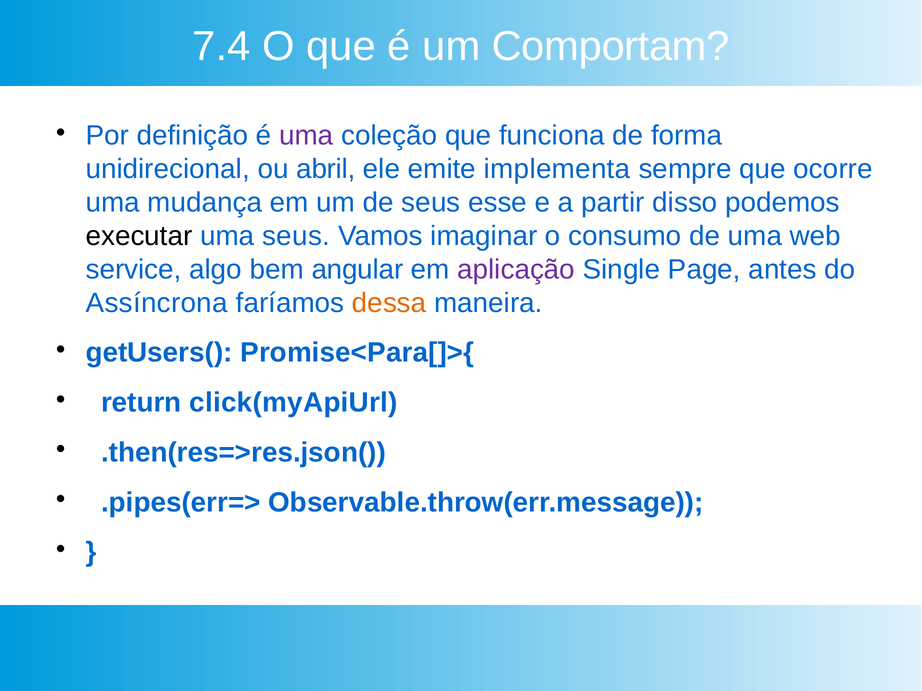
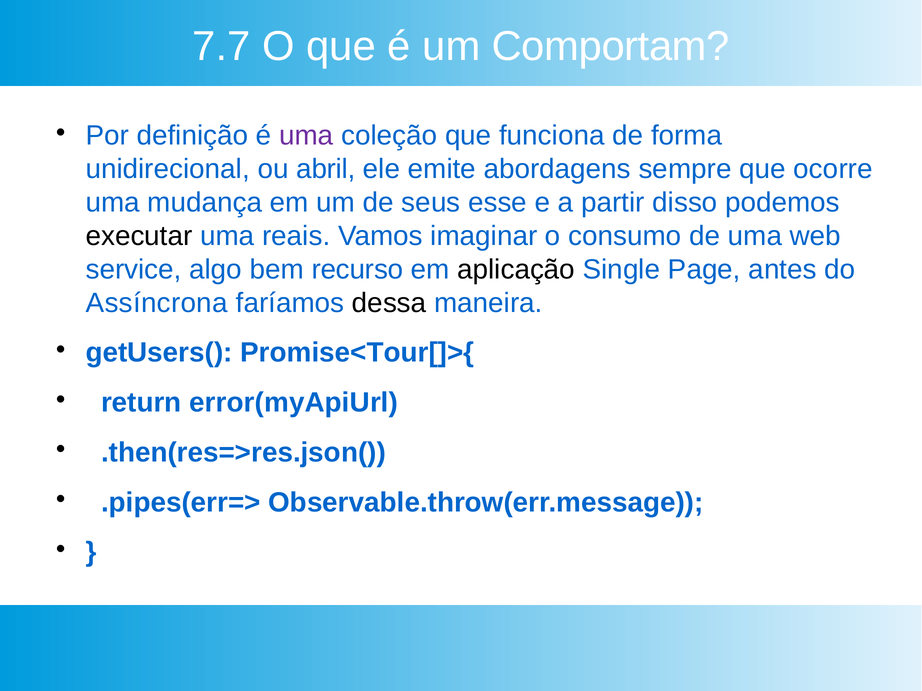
7.4: 7.4 -> 7.7
implementa: implementa -> abordagens
uma seus: seus -> reais
angular: angular -> recurso
aplicação colour: purple -> black
dessa colour: orange -> black
Promise<Para[]>{: Promise<Para[]>{ -> Promise<Tour[]>{
click(myApiUrl: click(myApiUrl -> error(myApiUrl
